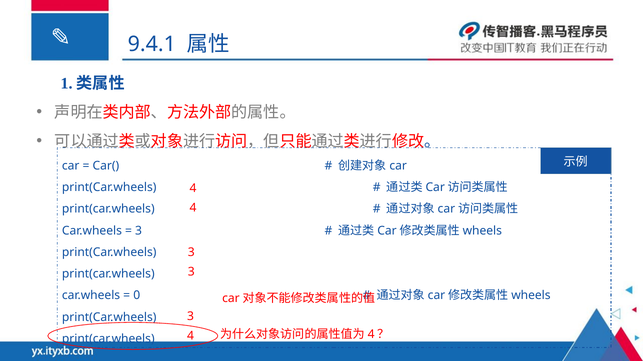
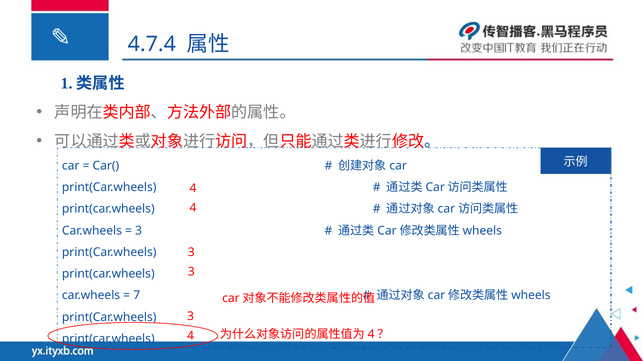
9.4.1: 9.4.1 -> 4.7.4
0: 0 -> 7
